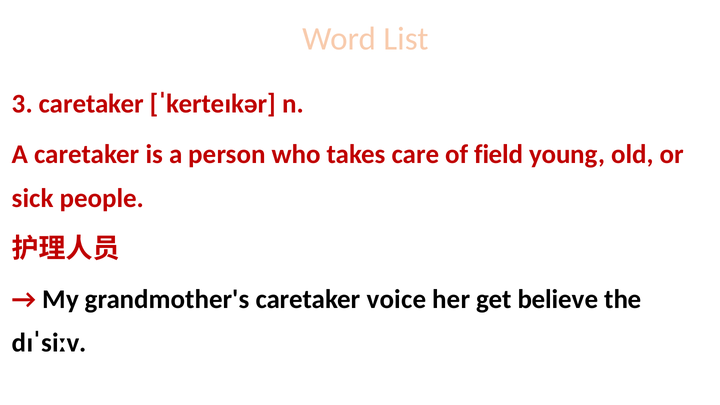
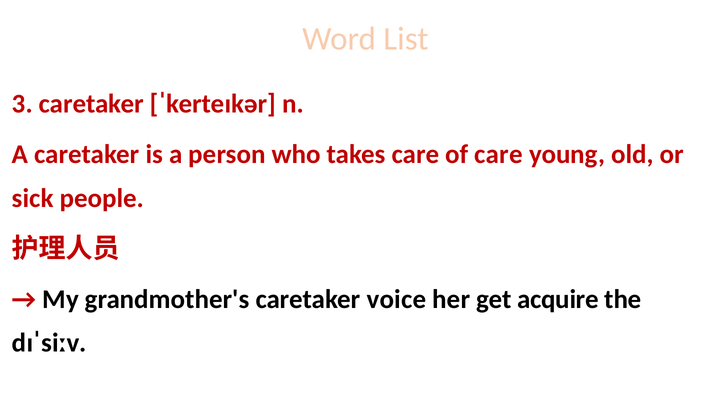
of field: field -> care
believe: believe -> acquire
